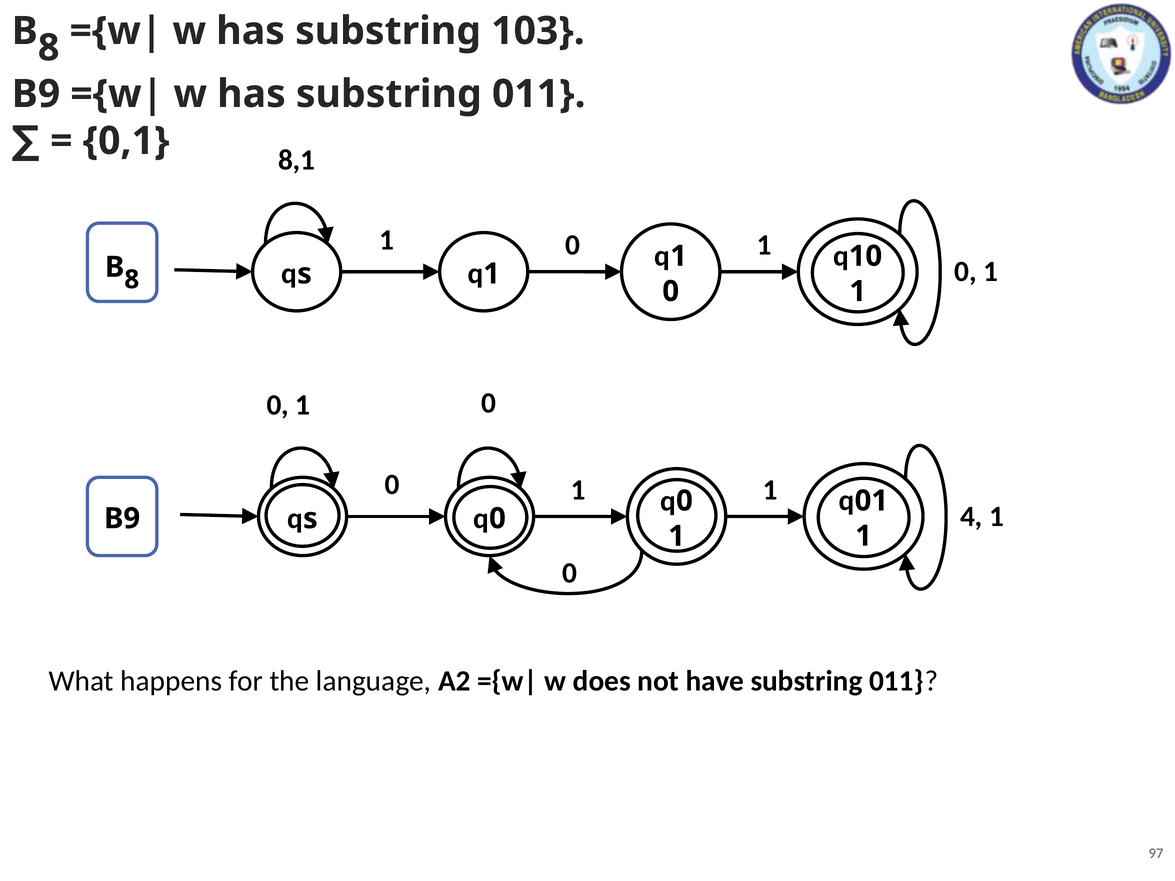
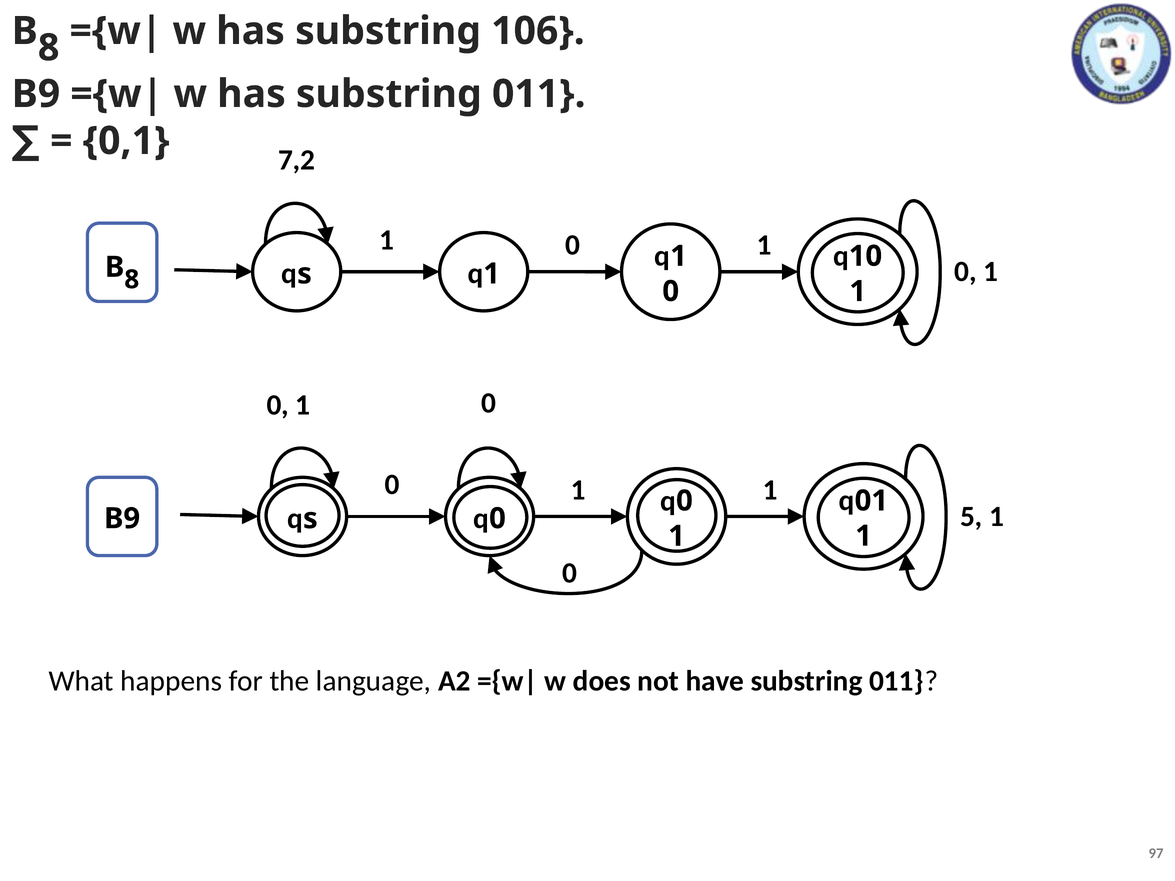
103: 103 -> 106
8,1: 8,1 -> 7,2
4: 4 -> 5
